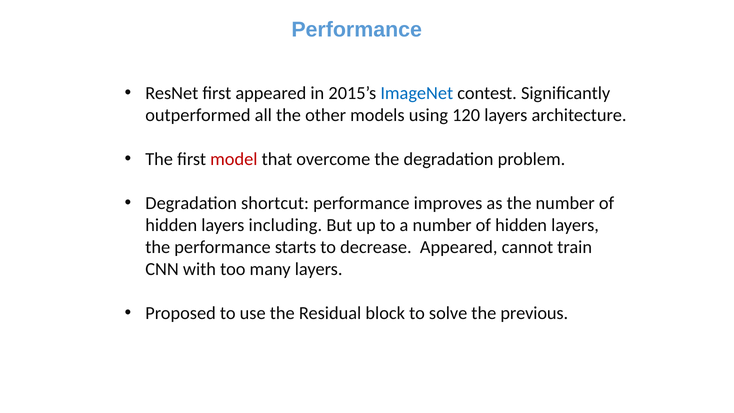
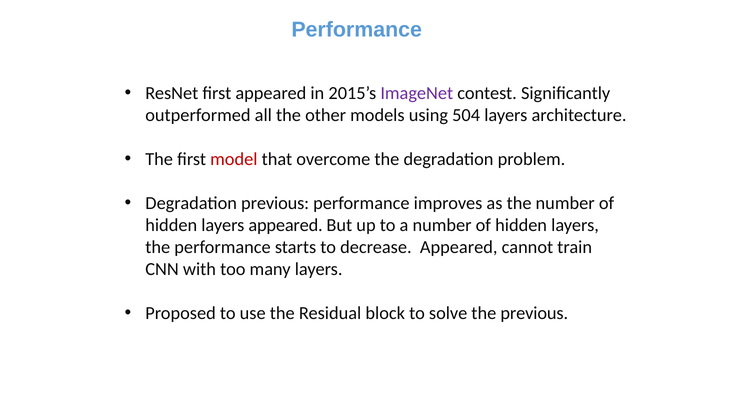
ImageNet colour: blue -> purple
120: 120 -> 504
Degradation shortcut: shortcut -> previous
layers including: including -> appeared
